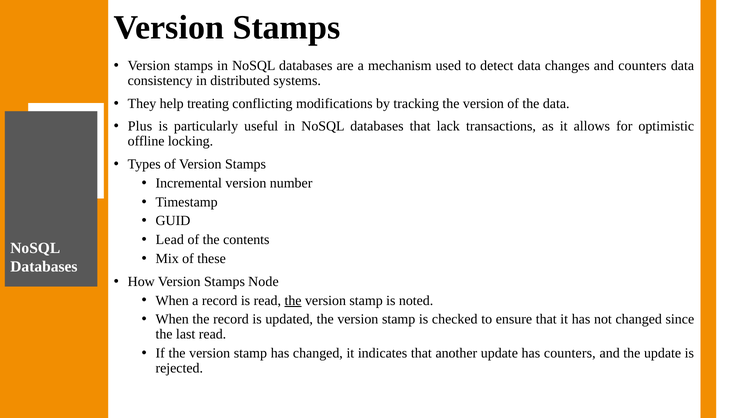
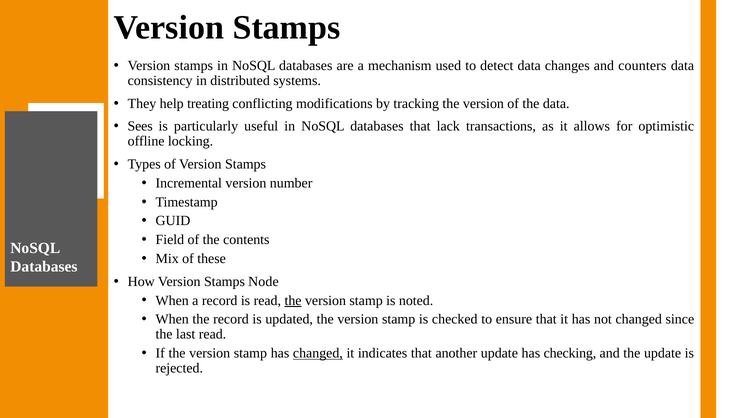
Plus: Plus -> Sees
Lead: Lead -> Field
changed at (318, 353) underline: none -> present
has counters: counters -> checking
